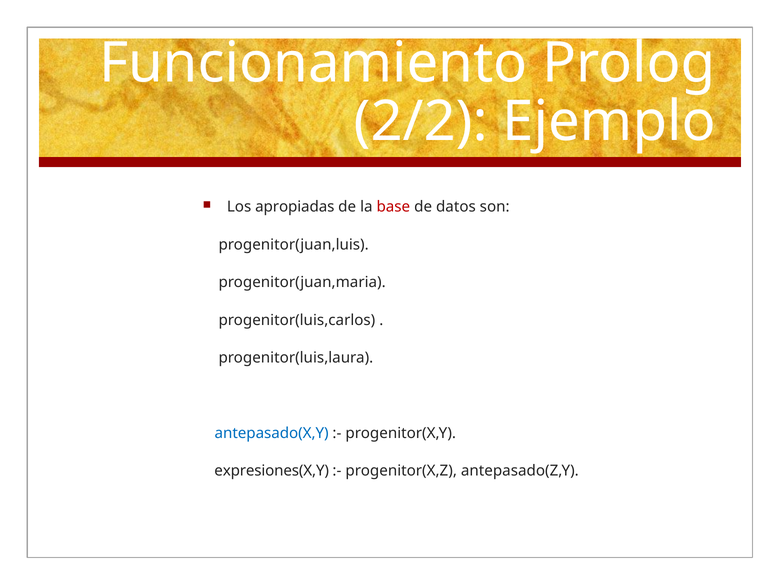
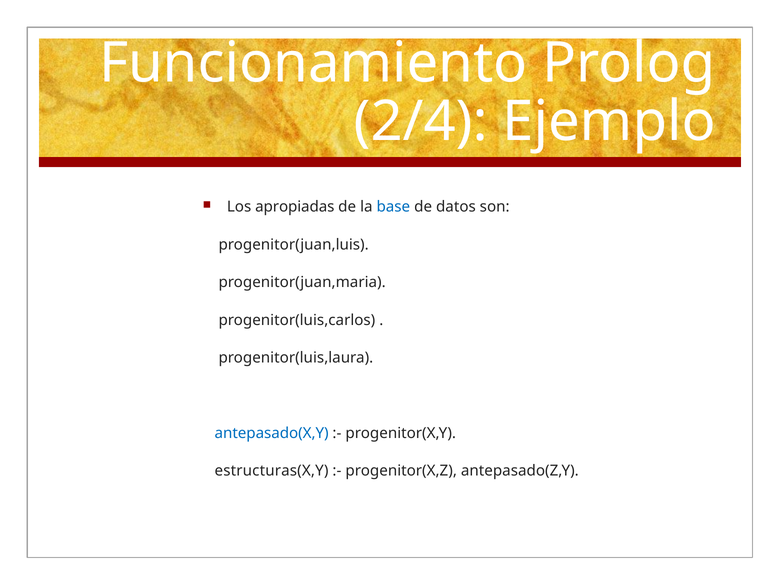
2/2: 2/2 -> 2/4
base colour: red -> blue
expresiones(X,Y: expresiones(X,Y -> estructuras(X,Y
